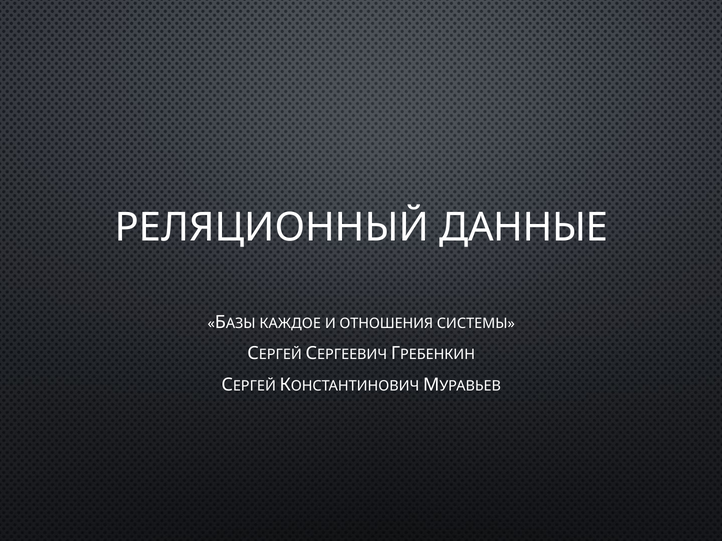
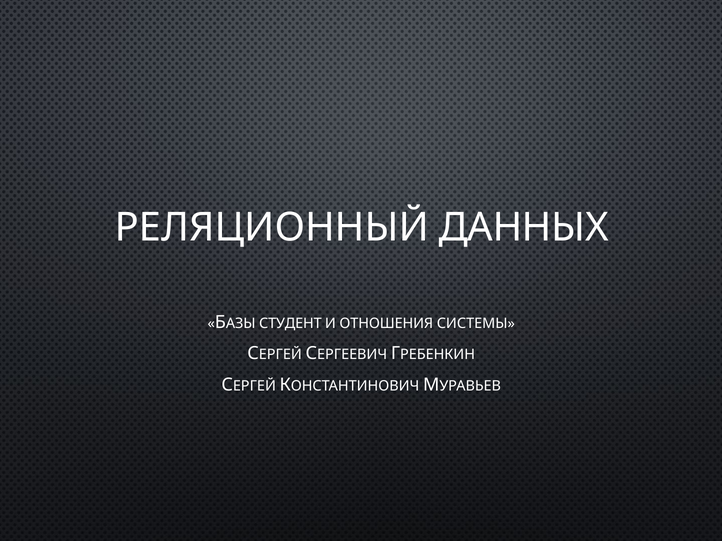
ДАННЫЕ: ДАННЫЕ -> ДАННЫХ
КАЖДОЕ: КАЖДОЕ -> СТУДЕНТ
